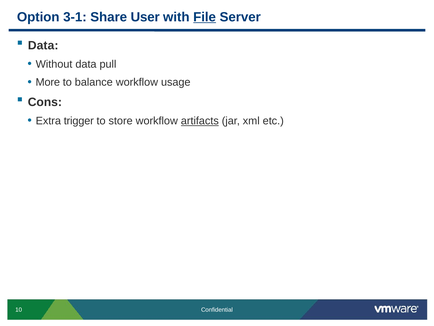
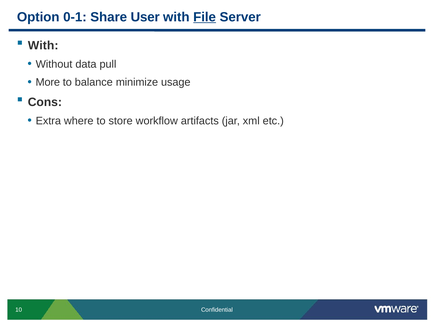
3-1: 3-1 -> 0-1
Data at (43, 45): Data -> With
balance workflow: workflow -> minimize
trigger: trigger -> where
artifacts underline: present -> none
